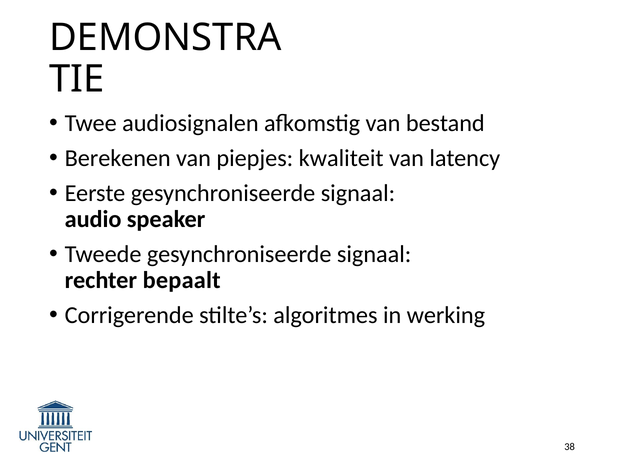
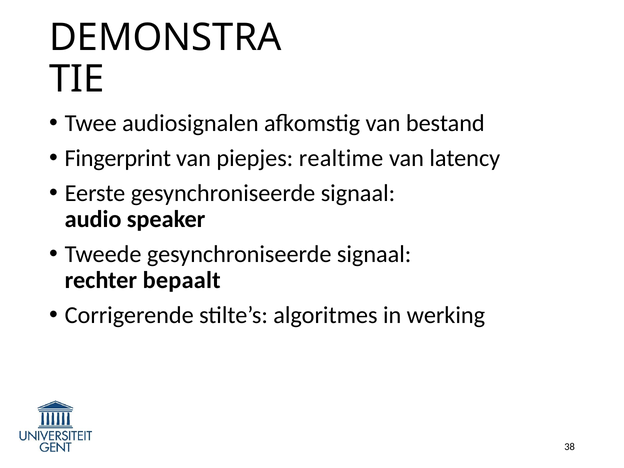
Berekenen: Berekenen -> Fingerprint
kwaliteit: kwaliteit -> realtime
